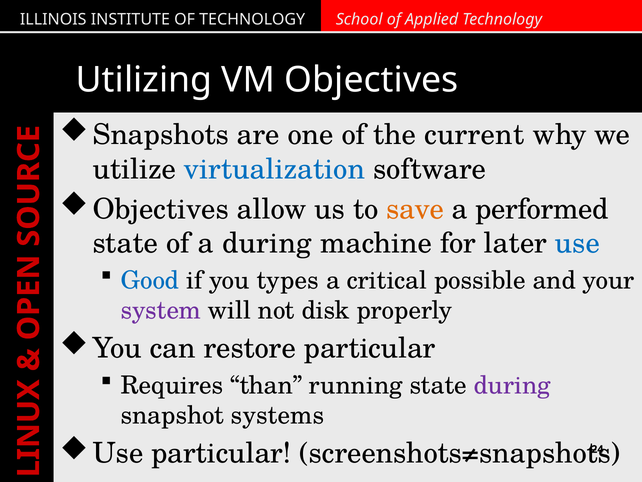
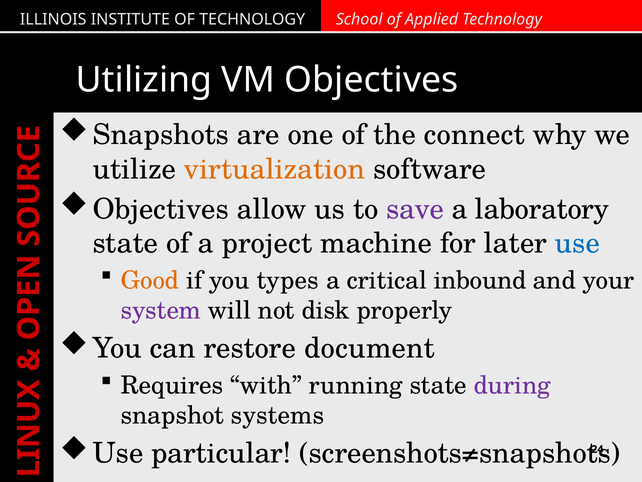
current: current -> connect
virtualization colour: blue -> orange
save colour: orange -> purple
performed: performed -> laboratory
a during: during -> project
Good colour: blue -> orange
possible: possible -> inbound
restore particular: particular -> document
than: than -> with
